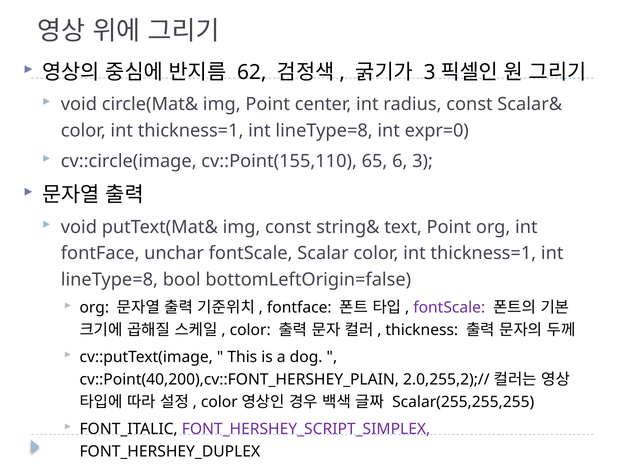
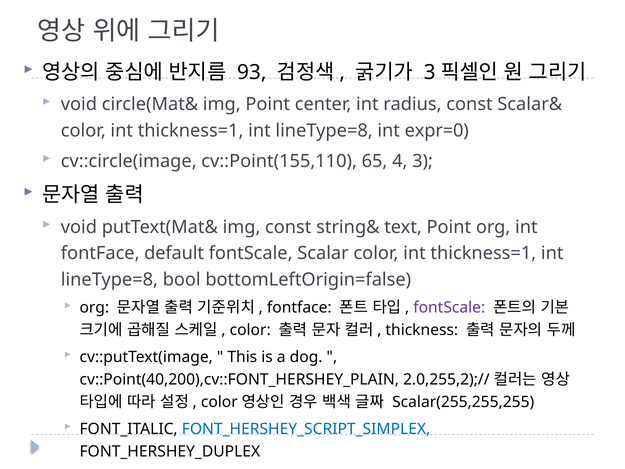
62: 62 -> 93
6: 6 -> 4
unchar: unchar -> default
FONT_HERSHEY_SCRIPT_SIMPLEX colour: purple -> blue
